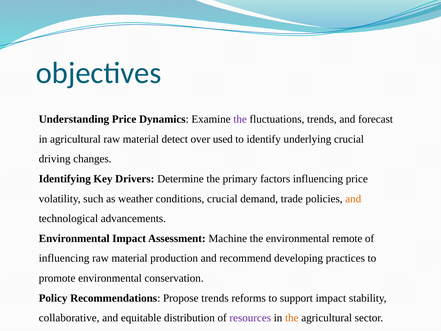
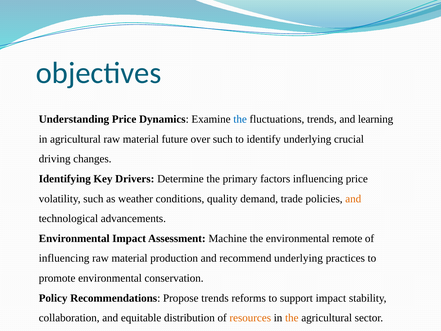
the at (240, 119) colour: purple -> blue
forecast: forecast -> learning
detect: detect -> future
over used: used -> such
conditions crucial: crucial -> quality
recommend developing: developing -> underlying
collaborative: collaborative -> collaboration
resources colour: purple -> orange
